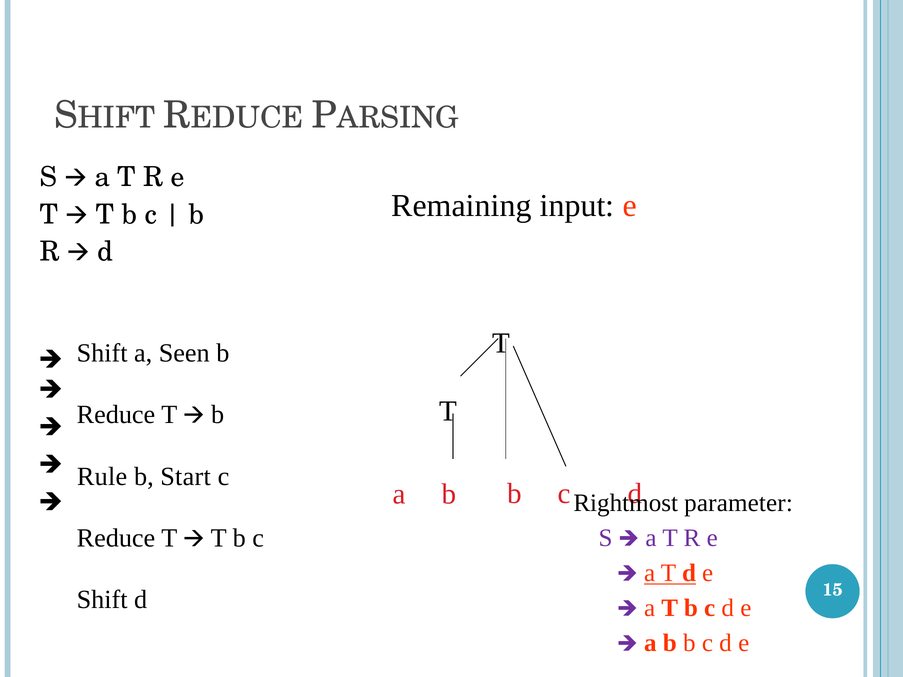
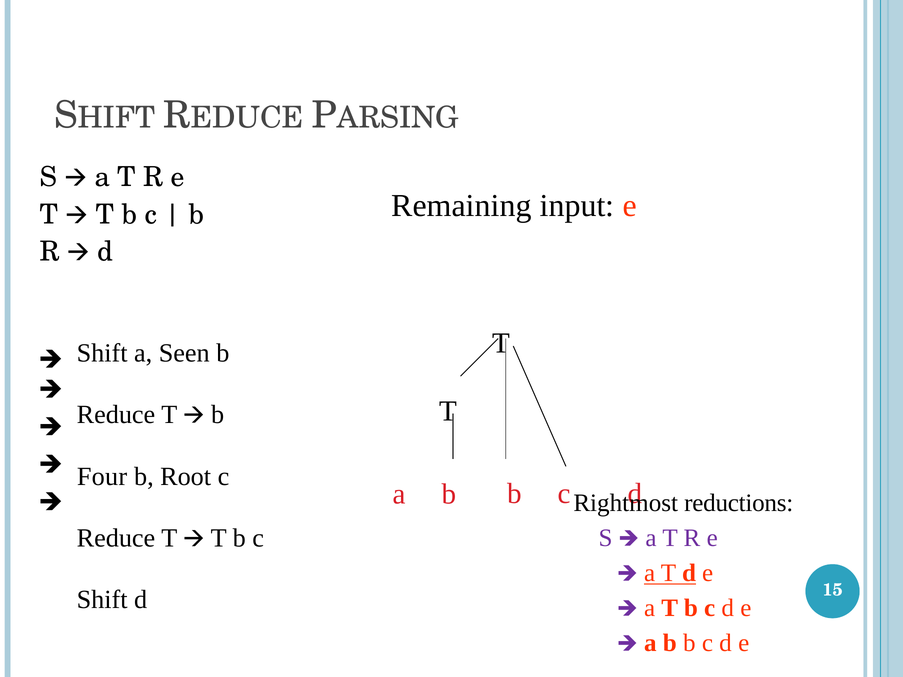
Rule: Rule -> Four
Start: Start -> Root
parameter: parameter -> reductions
